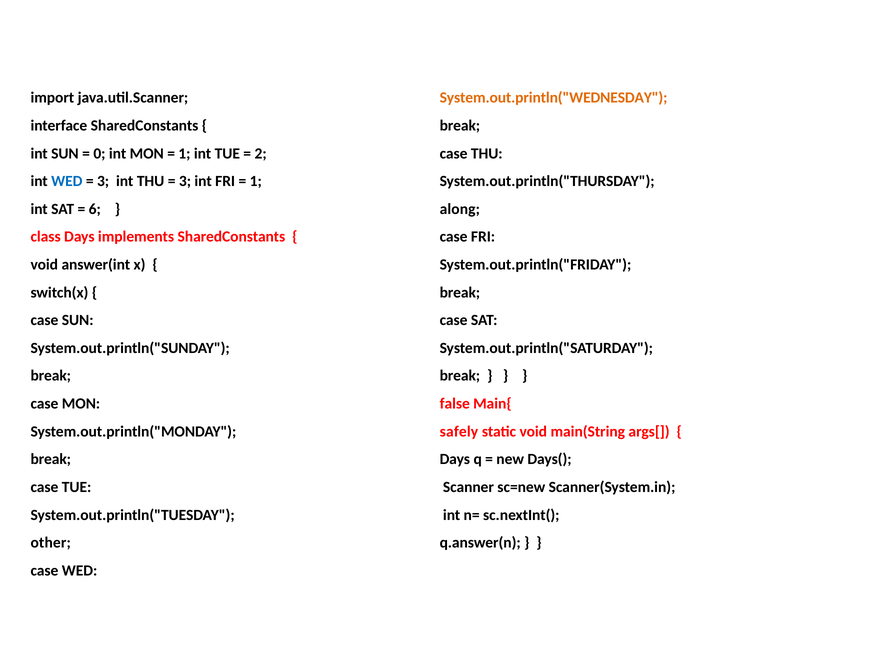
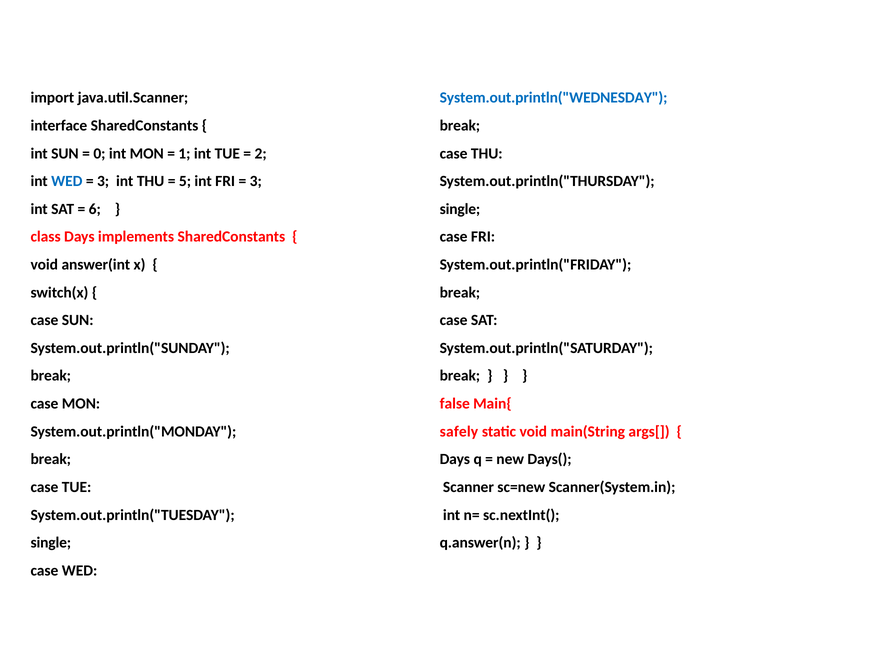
System.out.println("WEDNESDAY colour: orange -> blue
3 at (185, 181): 3 -> 5
1 at (256, 181): 1 -> 3
along at (460, 209): along -> single
other at (51, 543): other -> single
